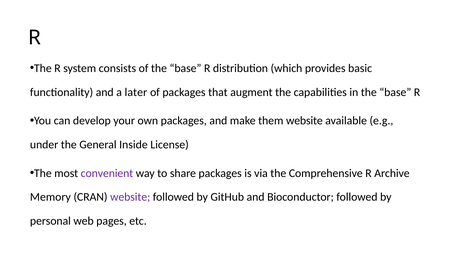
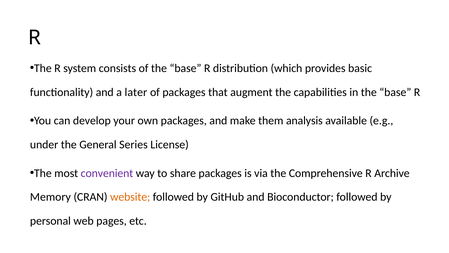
them website: website -> analysis
Inside: Inside -> Series
website at (130, 197) colour: purple -> orange
